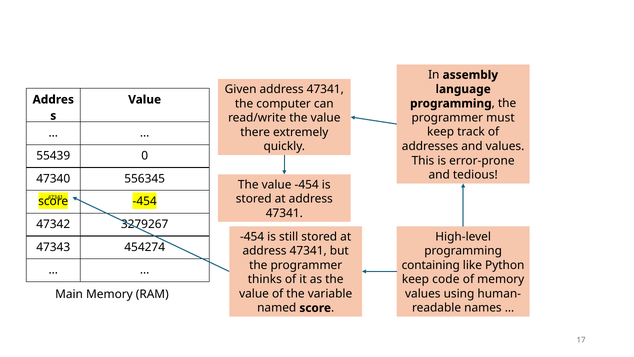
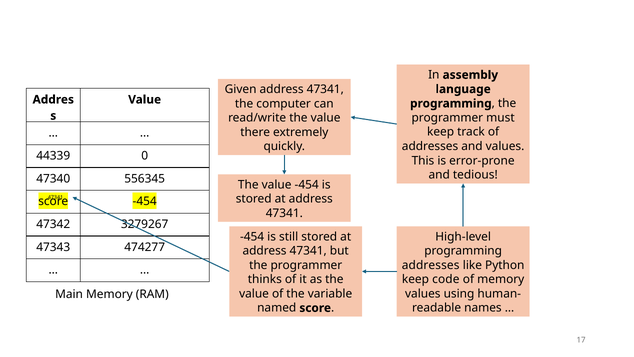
55439: 55439 -> 44339
454274: 454274 -> 474277
containing at (431, 265): containing -> addresses
